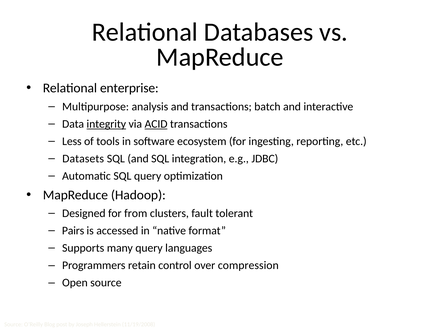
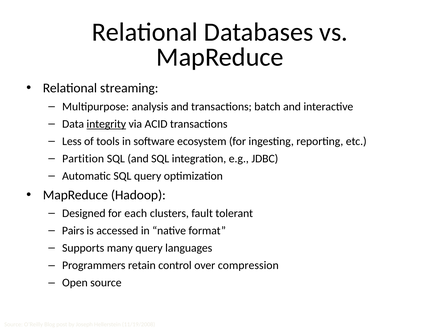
enterprise: enterprise -> streaming
ACID underline: present -> none
Datasets: Datasets -> Partition
from: from -> each
